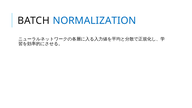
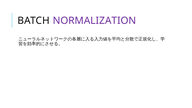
NORMALIZATION colour: blue -> purple
